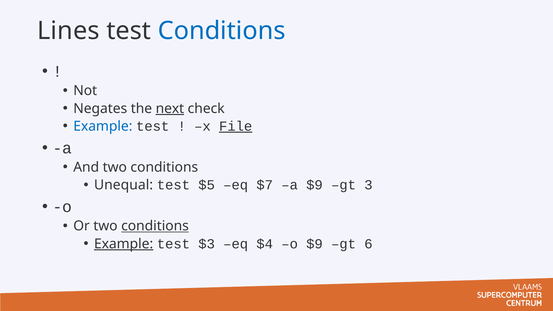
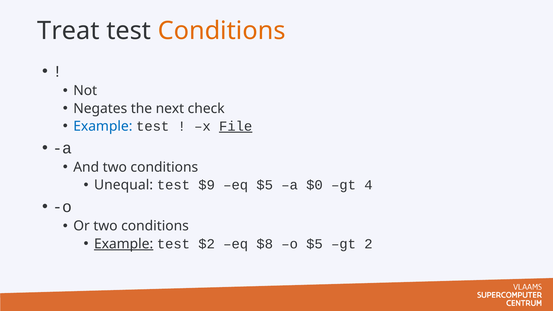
Lines: Lines -> Treat
Conditions at (222, 31) colour: blue -> orange
next underline: present -> none
$5: $5 -> $9
eq $7: $7 -> $5
a $9: $9 -> $0
3: 3 -> 4
conditions at (155, 226) underline: present -> none
$3: $3 -> $2
$4: $4 -> $8
o $9: $9 -> $5
6: 6 -> 2
